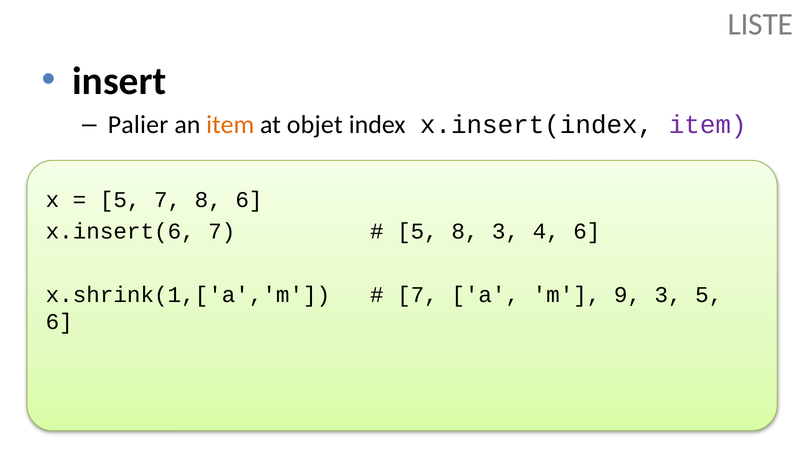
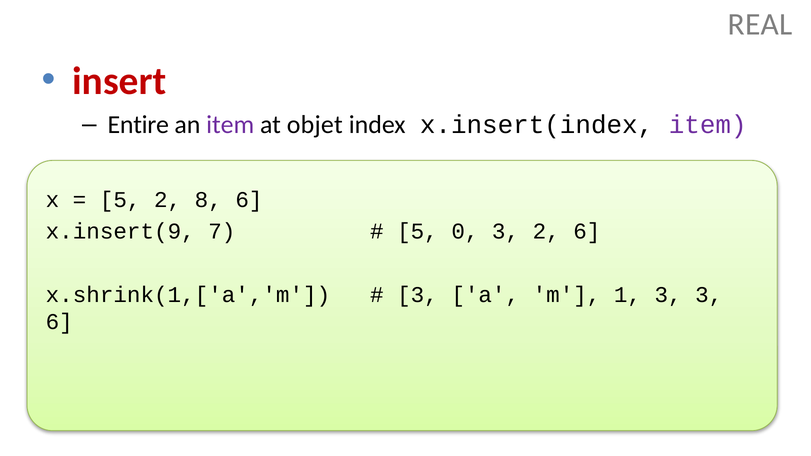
LISTE: LISTE -> REAL
insert colour: black -> red
Palier: Palier -> Entire
item at (230, 125) colour: orange -> purple
5 7: 7 -> 2
x.insert(6: x.insert(6 -> x.insert(9
5 8: 8 -> 0
3 4: 4 -> 2
7 at (417, 295): 7 -> 3
9: 9 -> 1
3 5: 5 -> 3
